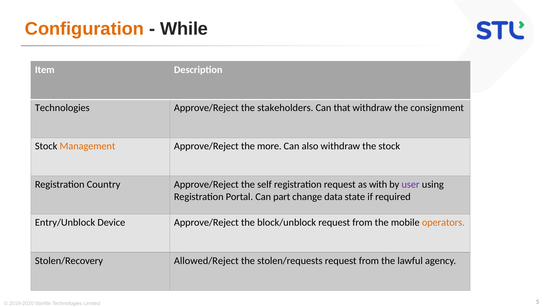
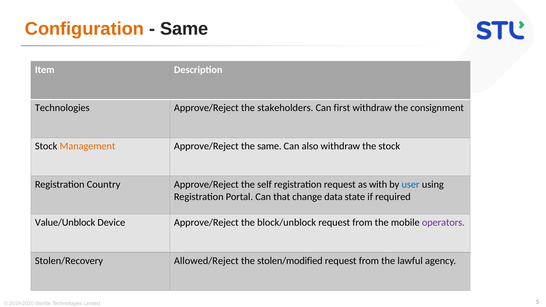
While at (184, 29): While -> Same
that: that -> first
the more: more -> same
user colour: purple -> blue
part: part -> that
Entry/Unblock: Entry/Unblock -> Value/Unblock
operators colour: orange -> purple
stolen/requests: stolen/requests -> stolen/modified
